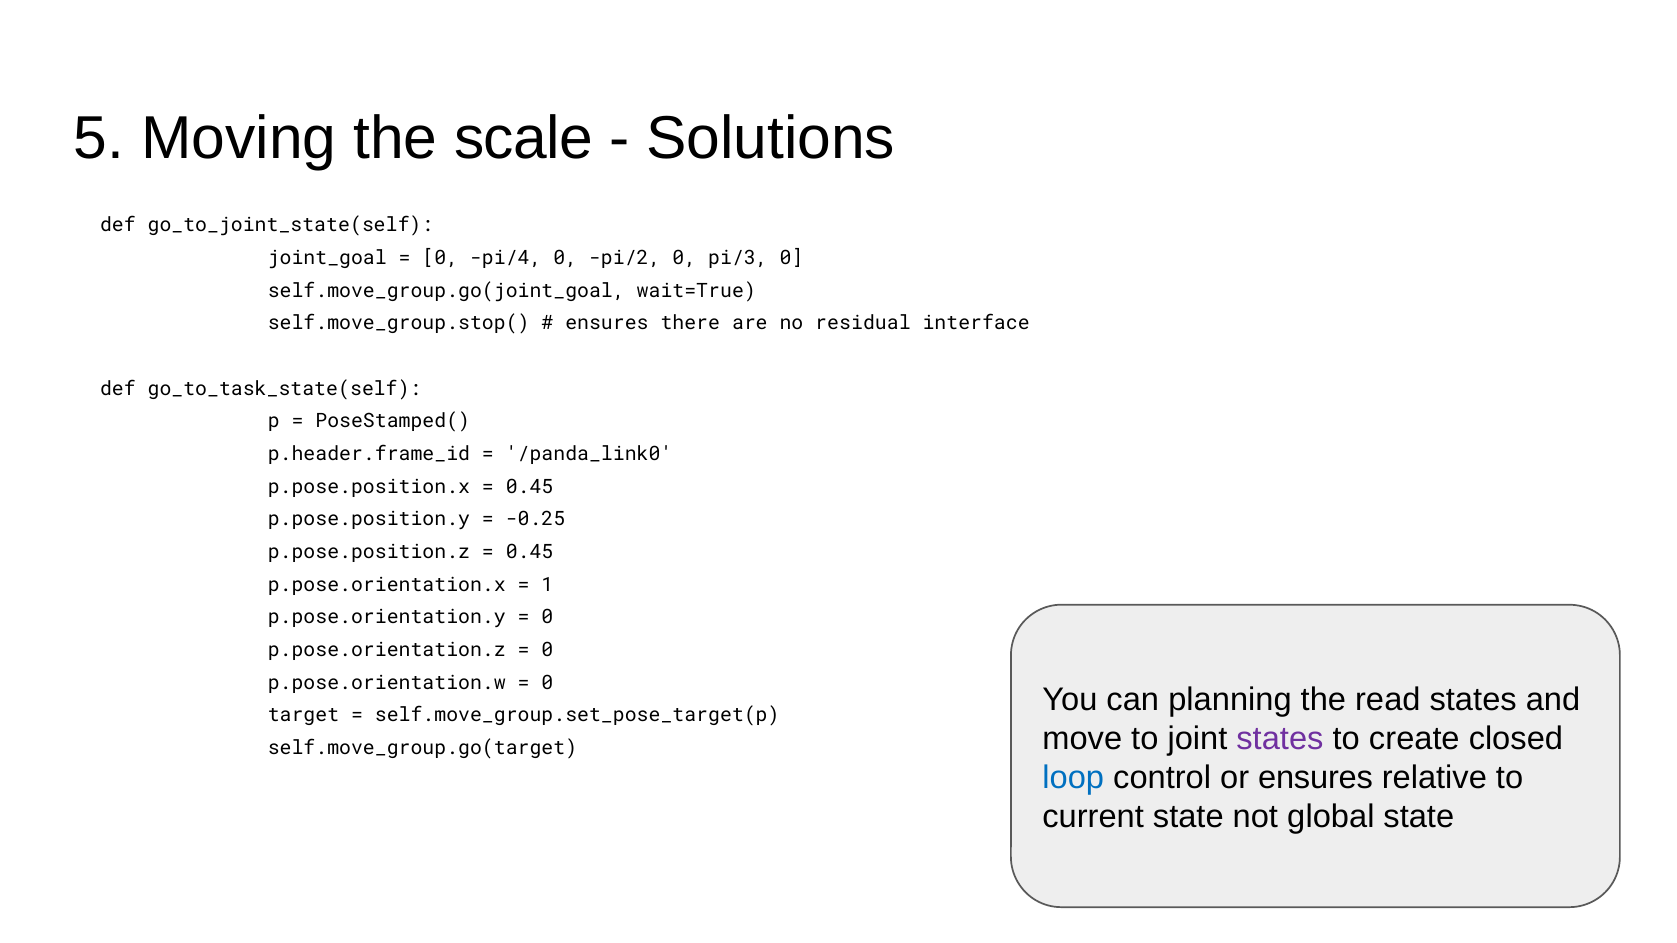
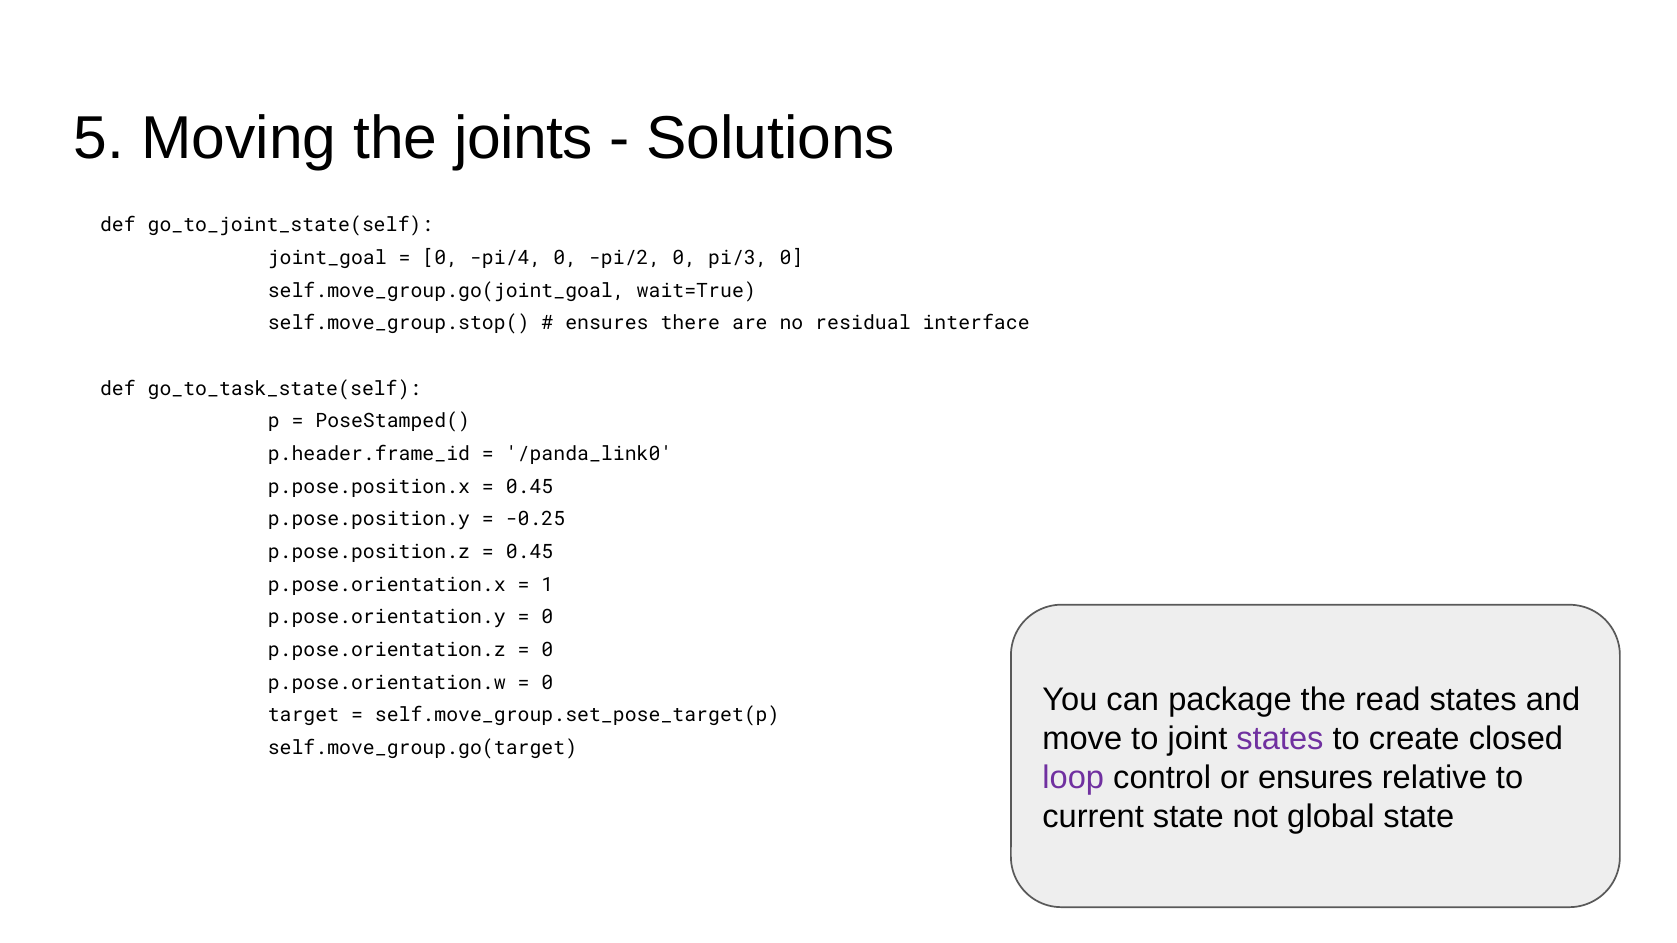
scale: scale -> joints
planning: planning -> package
loop colour: blue -> purple
